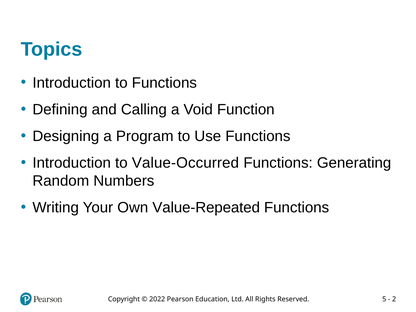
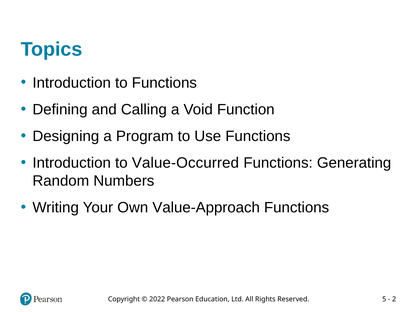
Value-Repeated: Value-Repeated -> Value-Approach
